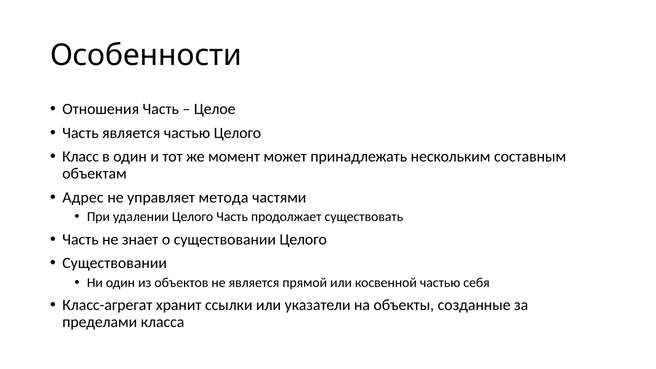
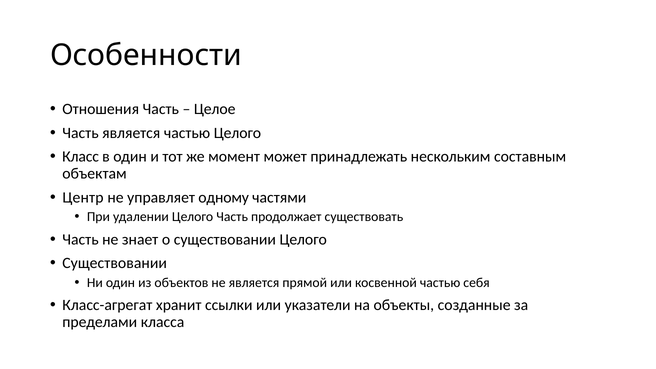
Адрес: Адрес -> Центр
метода: метода -> одному
